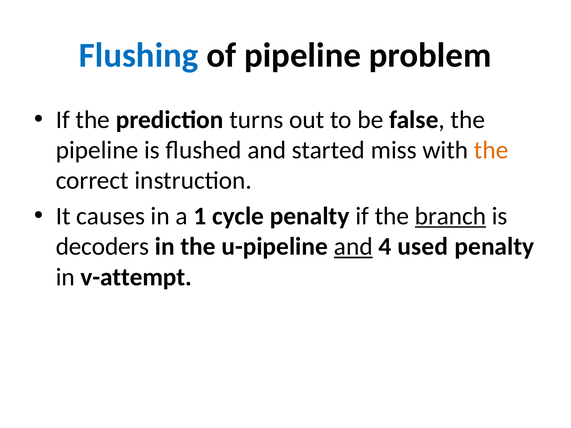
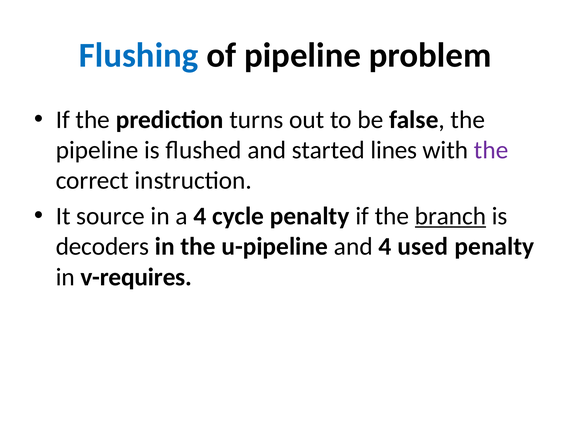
miss: miss -> lines
the at (491, 150) colour: orange -> purple
causes: causes -> source
a 1: 1 -> 4
and at (353, 247) underline: present -> none
v-attempt: v-attempt -> v-requires
